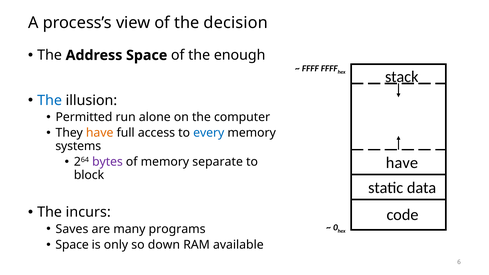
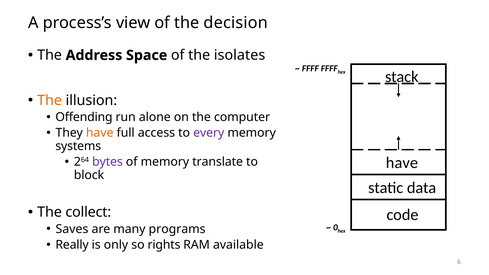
enough: enough -> isolates
The at (50, 100) colour: blue -> orange
Permitted: Permitted -> Offending
every colour: blue -> purple
separate: separate -> translate
incurs: incurs -> collect
Space at (72, 245): Space -> Really
down: down -> rights
